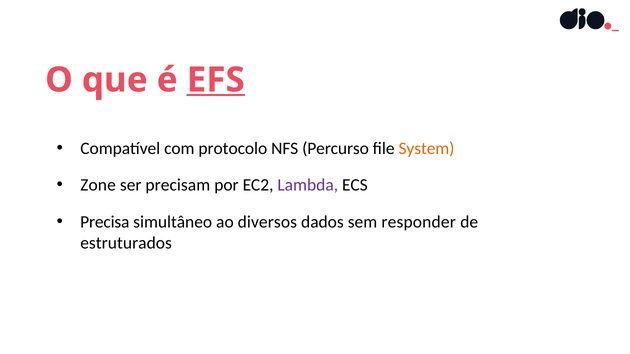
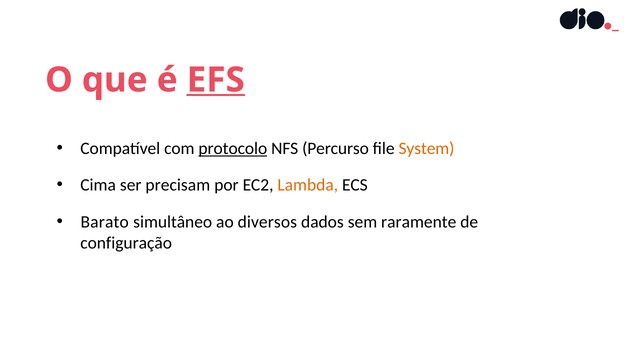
protocolo underline: none -> present
Zone: Zone -> Cima
Lambda colour: purple -> orange
Precisa: Precisa -> Barato
responder: responder -> raramente
estruturados: estruturados -> configuração
